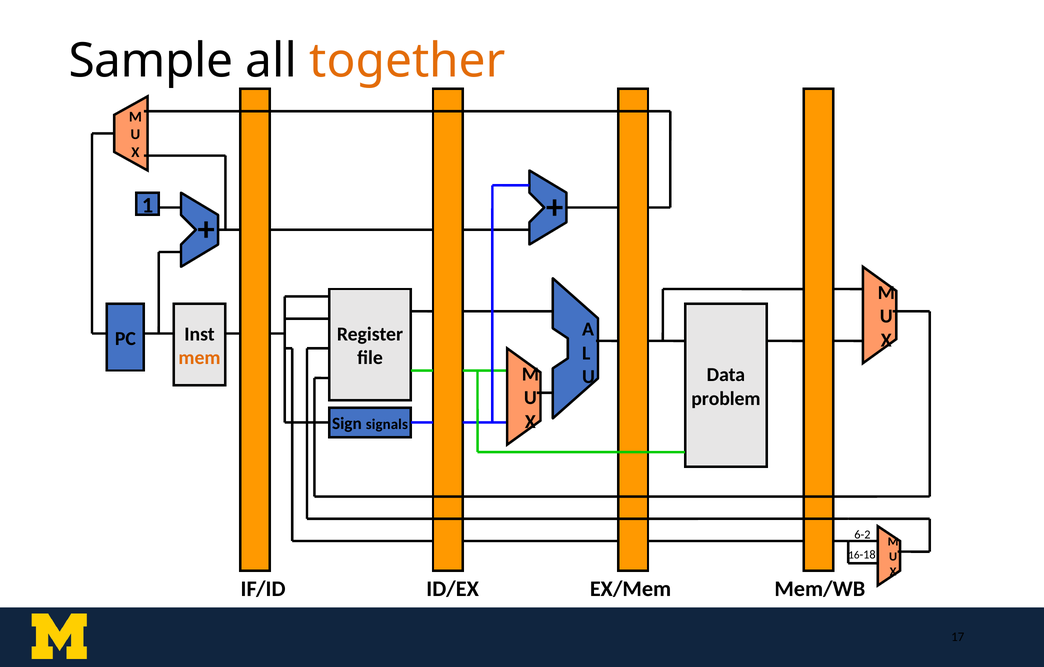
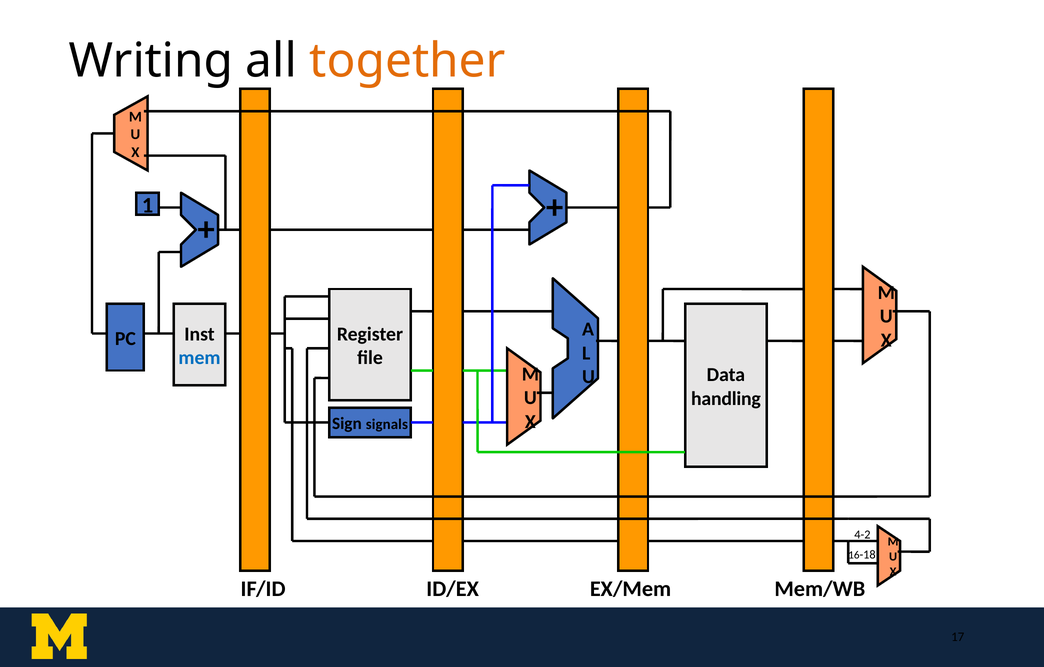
Sample: Sample -> Writing
mem colour: orange -> blue
problem: problem -> handling
6-2: 6-2 -> 4-2
